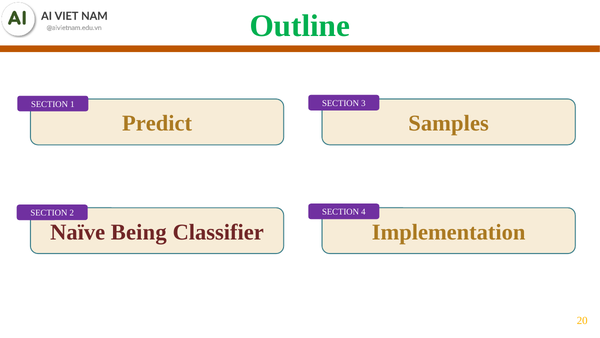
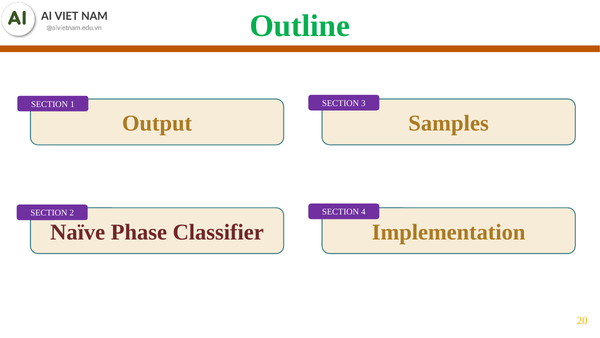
Predict: Predict -> Output
Being: Being -> Phase
